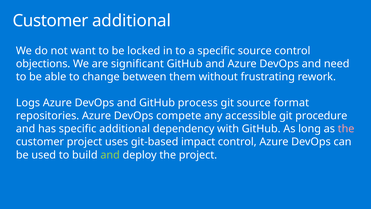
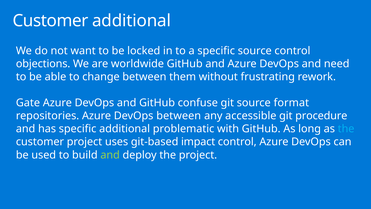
significant: significant -> worldwide
Logs: Logs -> Gate
process: process -> confuse
DevOps compete: compete -> between
dependency: dependency -> problematic
the at (346, 129) colour: pink -> light blue
